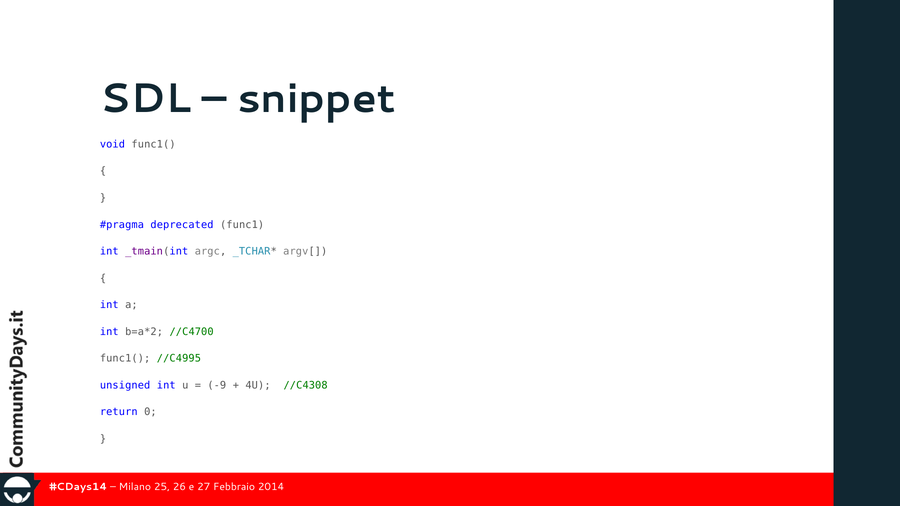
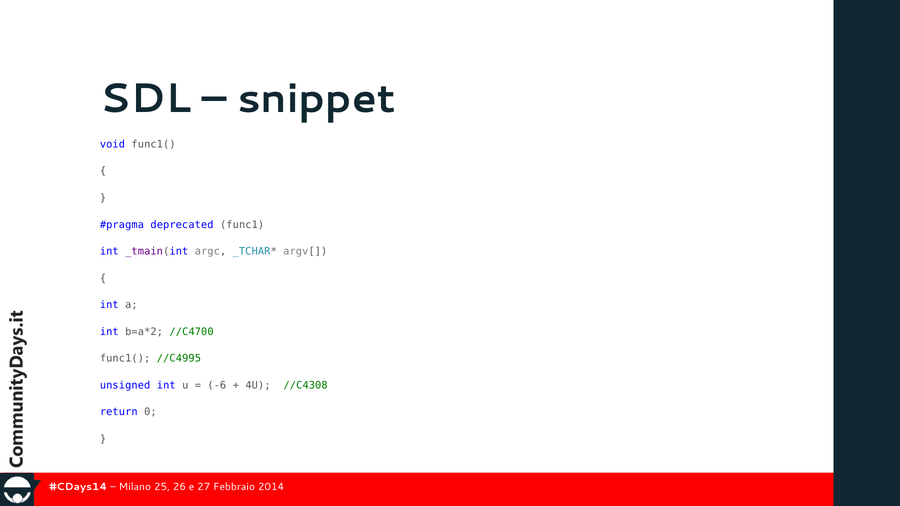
-9: -9 -> -6
